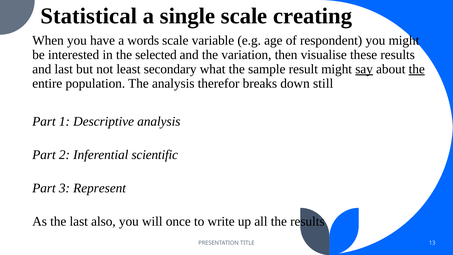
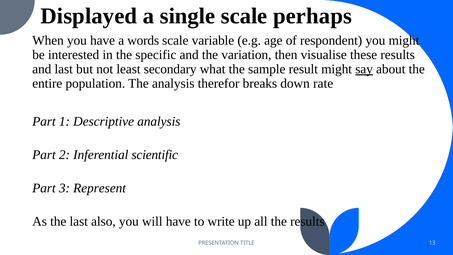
Statistical: Statistical -> Displayed
creating: creating -> perhaps
selected: selected -> specific
the at (417, 69) underline: present -> none
still: still -> rate
will once: once -> have
